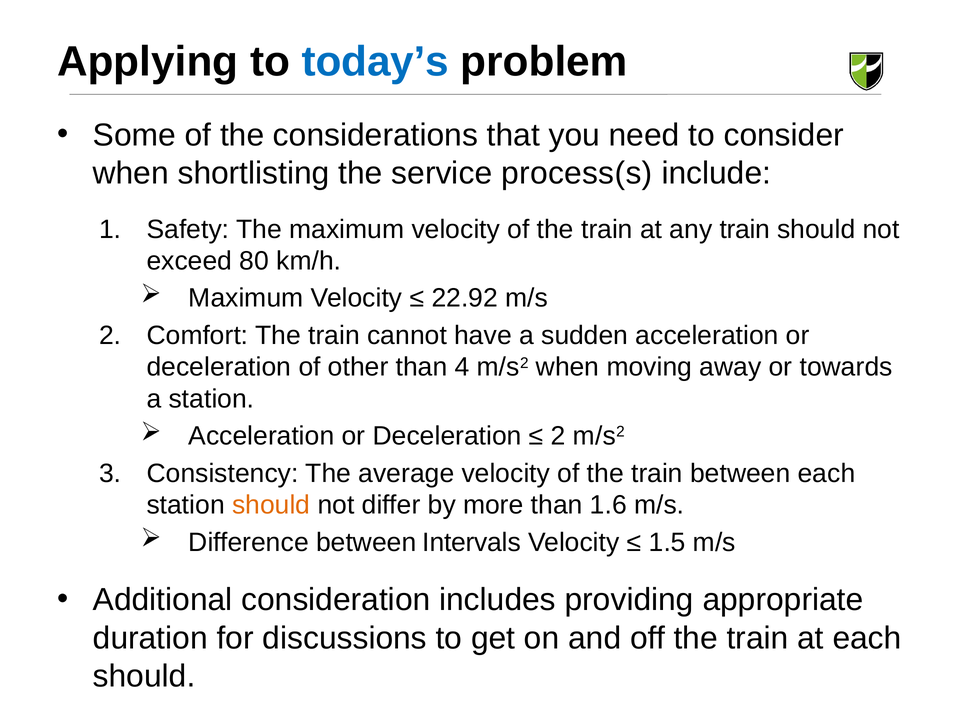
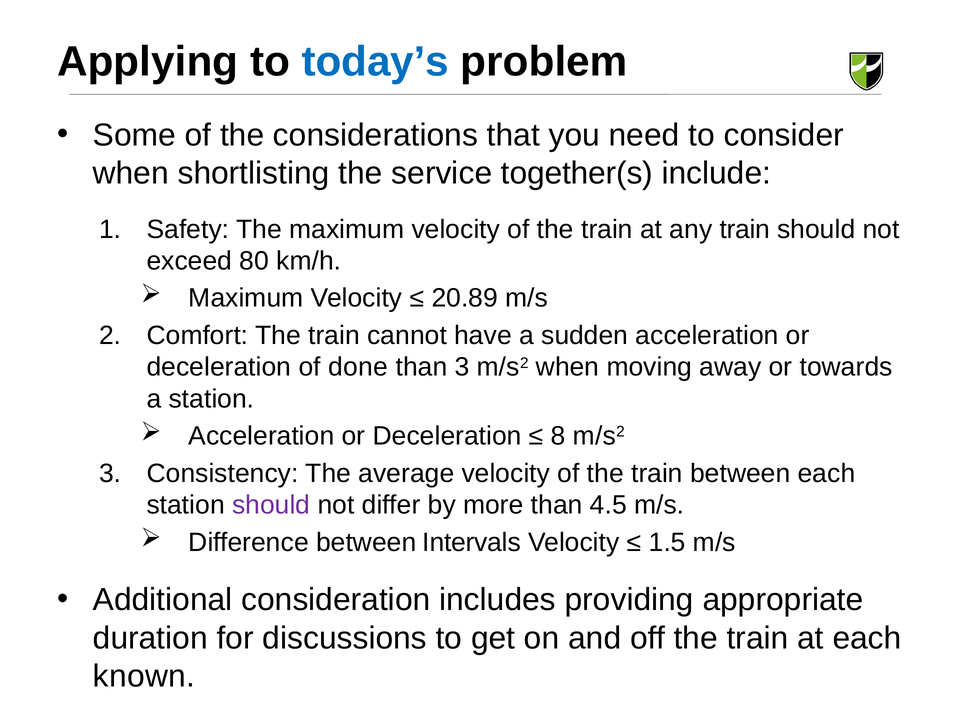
process(s: process(s -> together(s
22.92: 22.92 -> 20.89
other: other -> done
than 4: 4 -> 3
2 at (558, 436): 2 -> 8
should at (271, 505) colour: orange -> purple
1.6: 1.6 -> 4.5
should at (144, 676): should -> known
